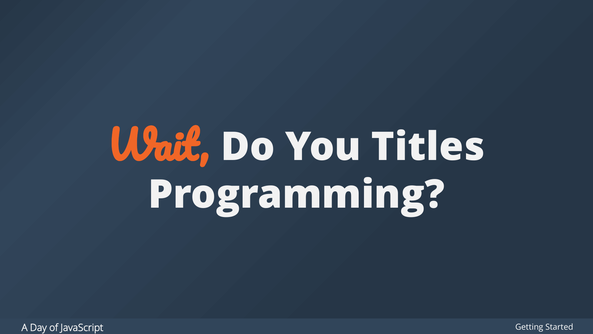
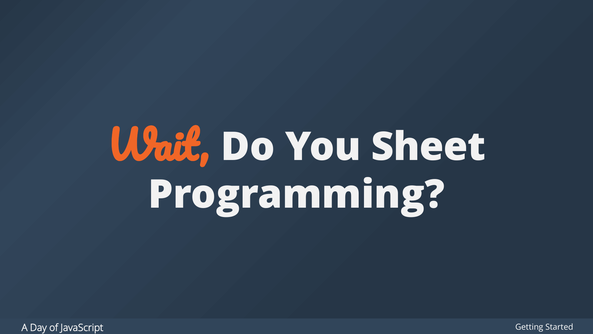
Titles: Titles -> Sheet
